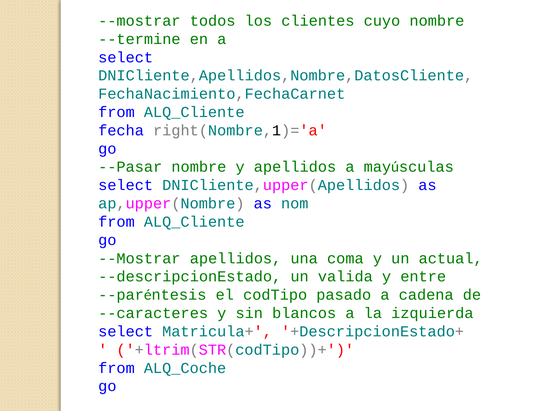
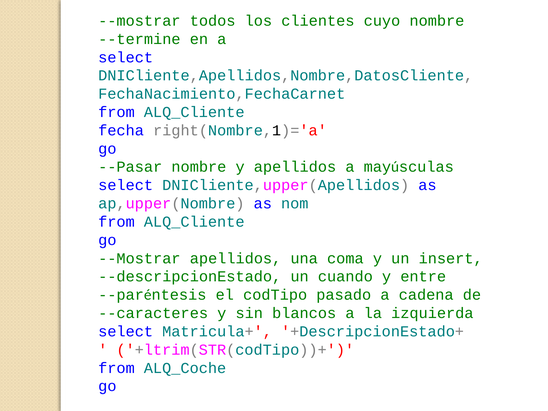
actual: actual -> insert
valida: valida -> cuando
